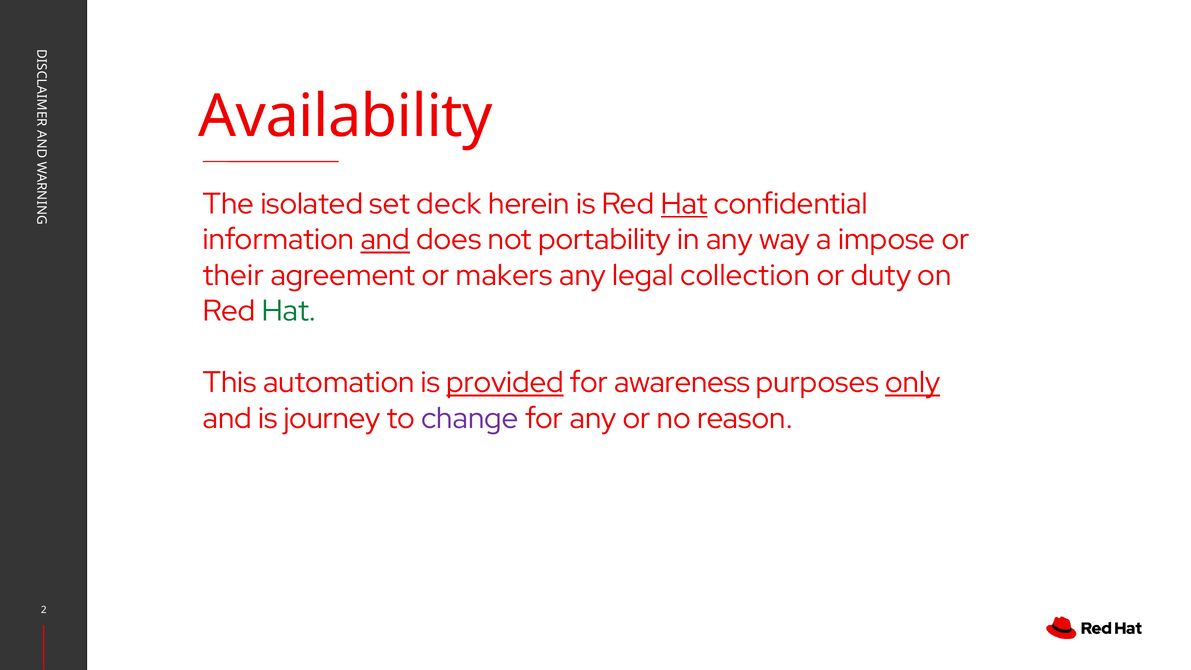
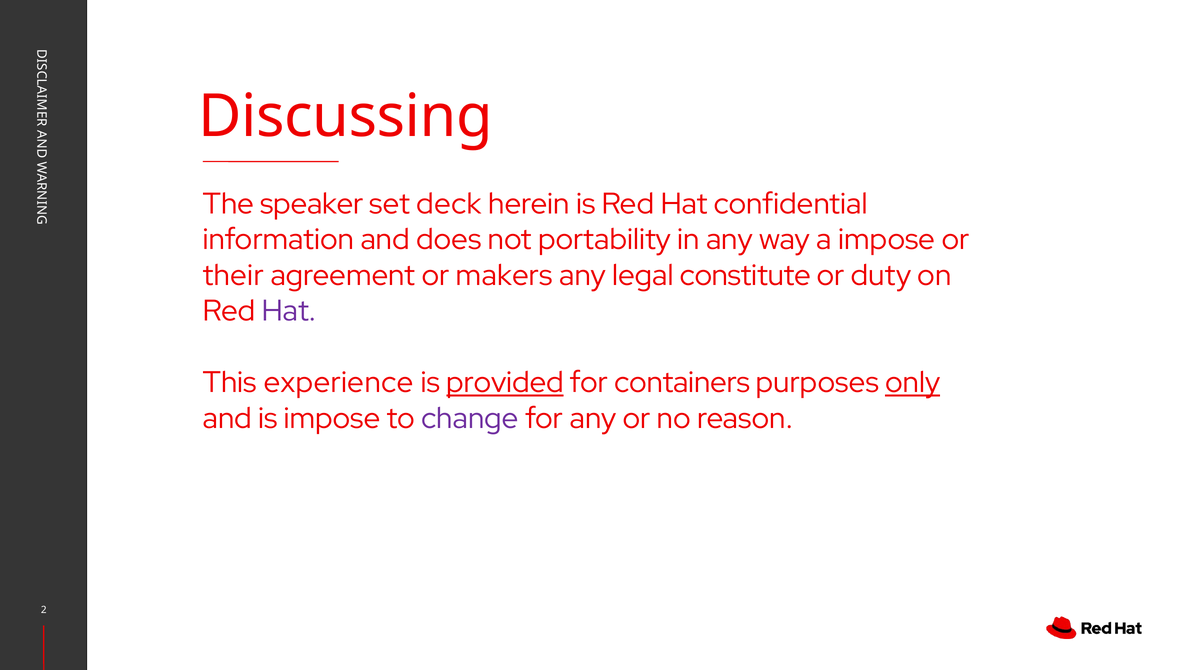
Availability: Availability -> Discussing
isolated: isolated -> speaker
Hat at (684, 204) underline: present -> none
and at (385, 240) underline: present -> none
collection: collection -> constitute
Hat at (289, 311) colour: green -> purple
automation: automation -> experience
awareness: awareness -> containers
is journey: journey -> impose
